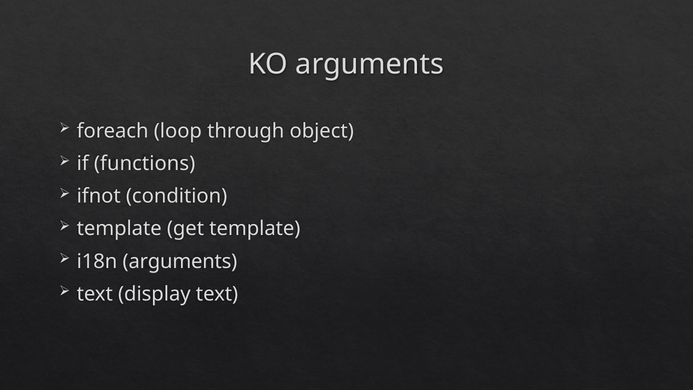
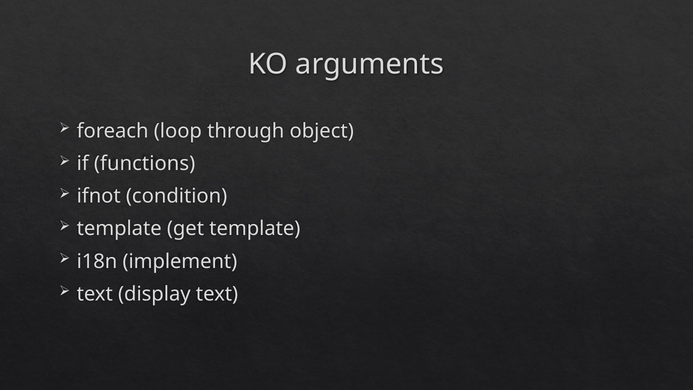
i18n arguments: arguments -> implement
